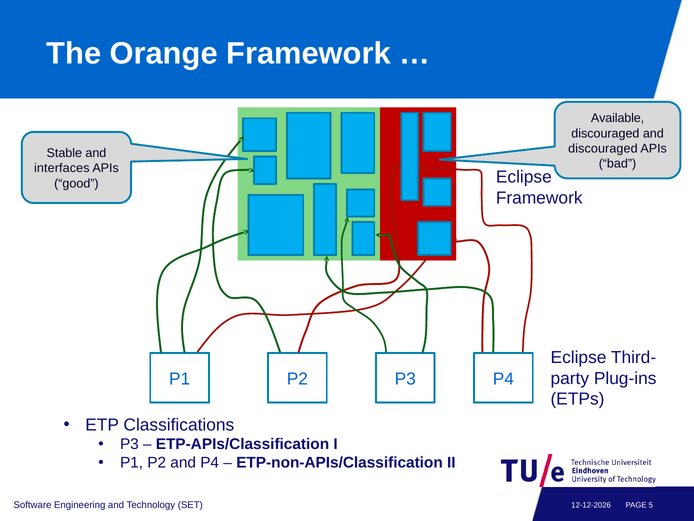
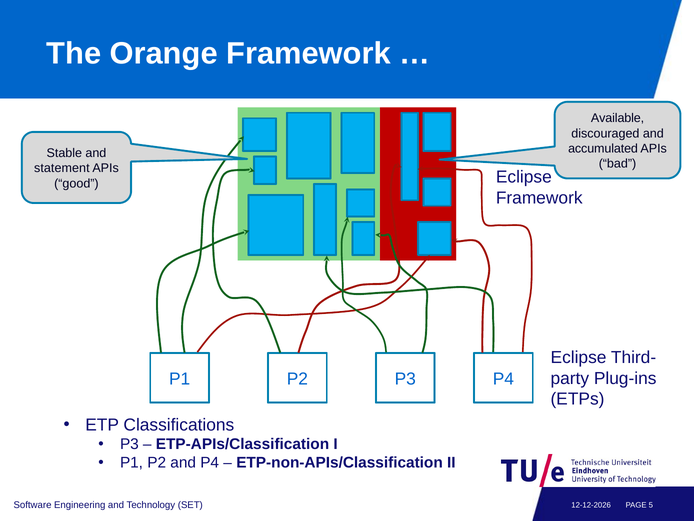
discouraged at (603, 148): discouraged -> accumulated
interfaces: interfaces -> statement
